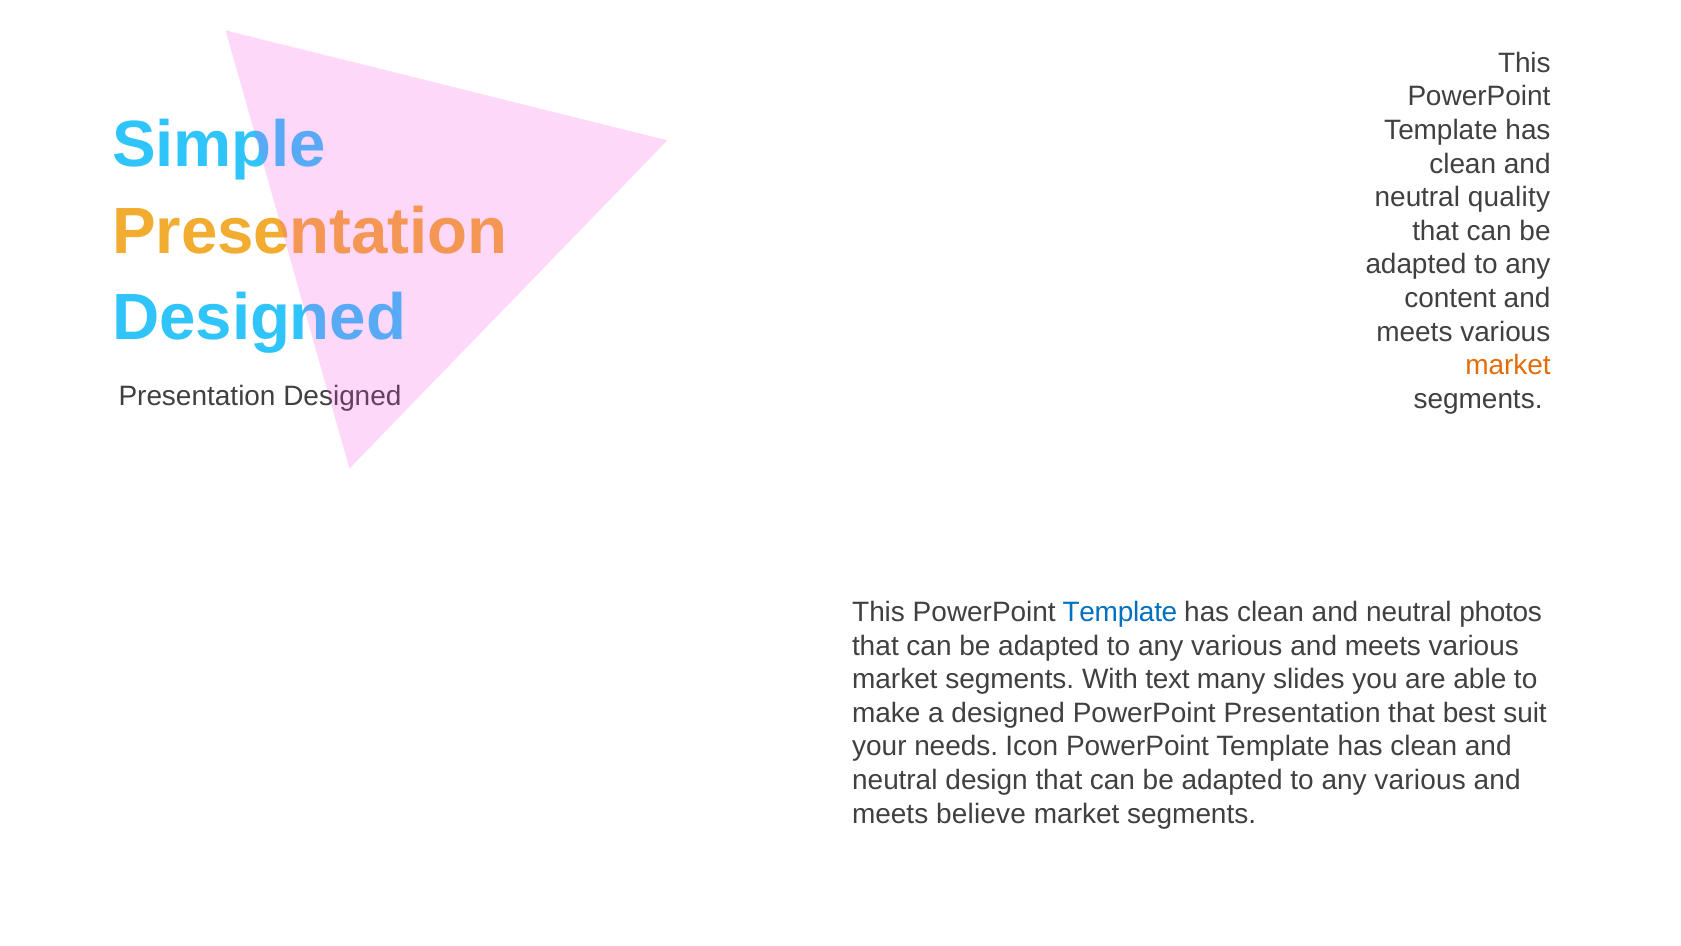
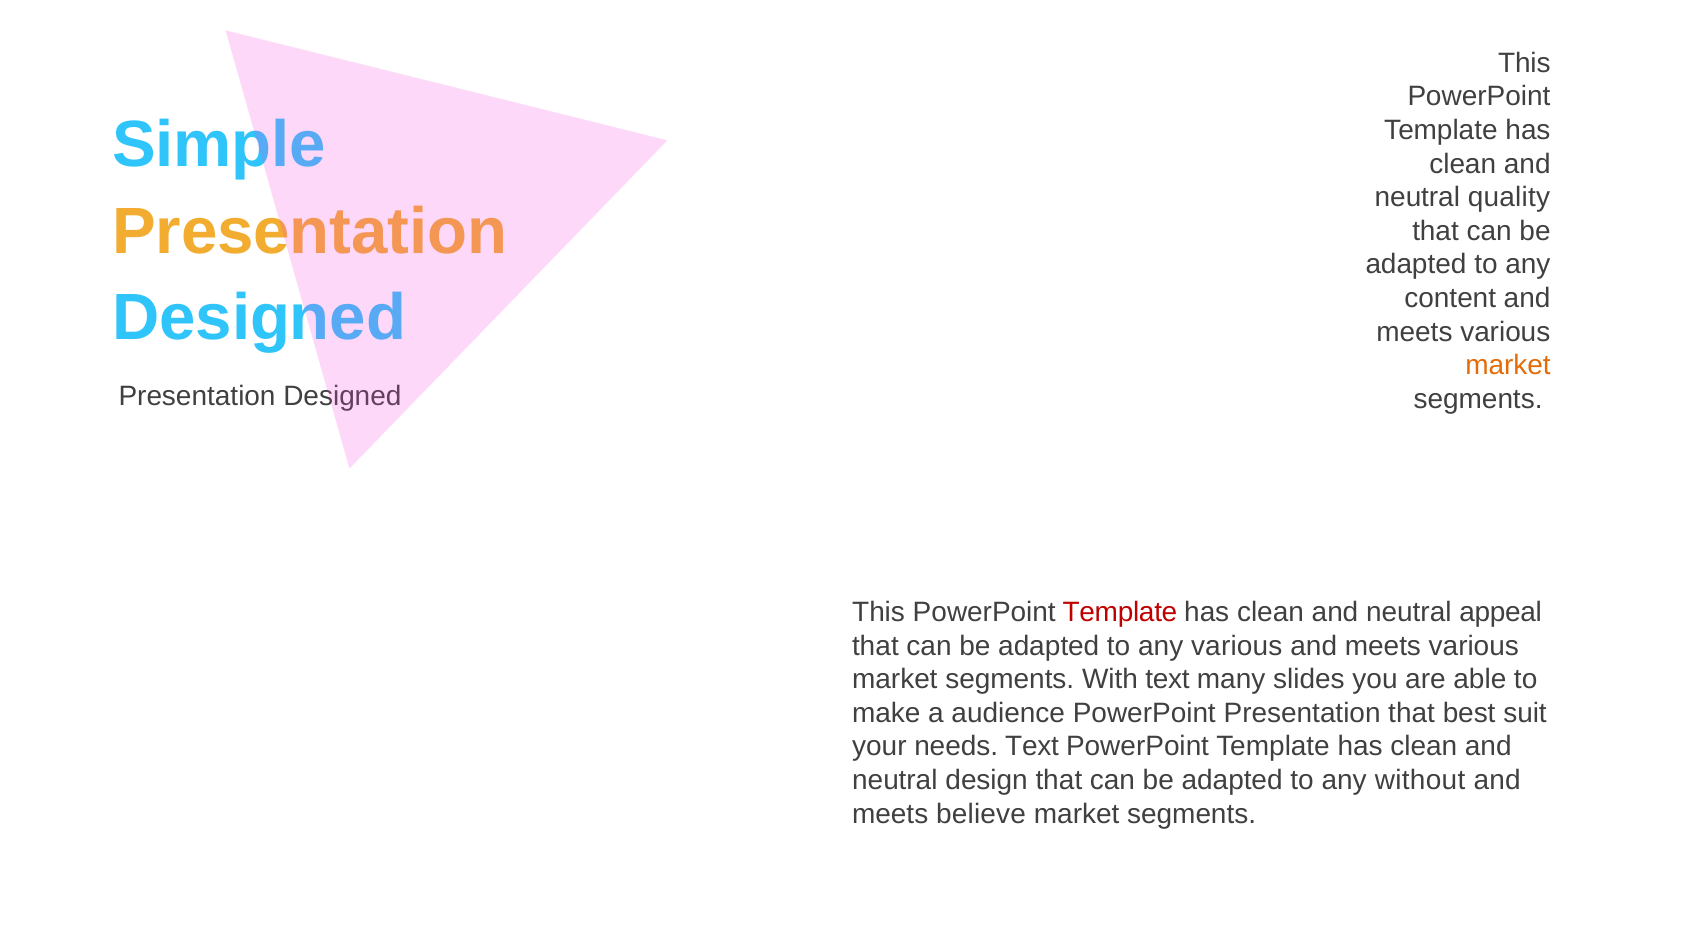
Template at (1120, 612) colour: blue -> red
photos: photos -> appeal
a designed: designed -> audience
needs Icon: Icon -> Text
various at (1420, 780): various -> without
